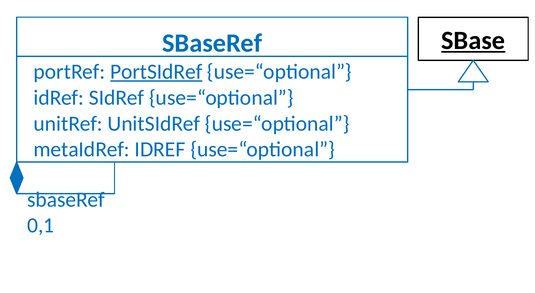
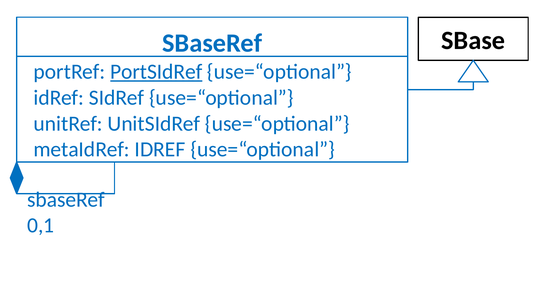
SBase underline: present -> none
